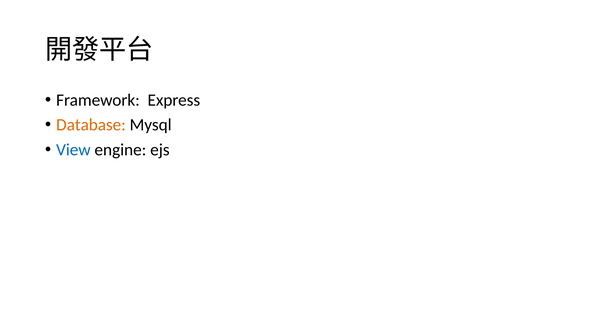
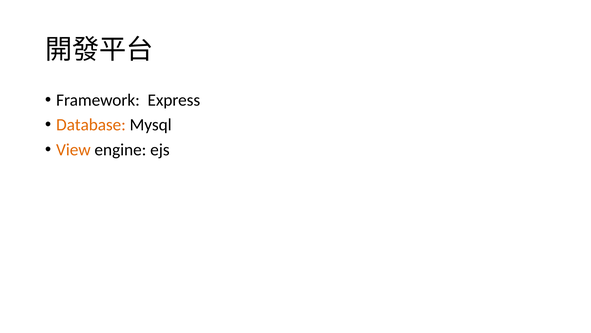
View colour: blue -> orange
